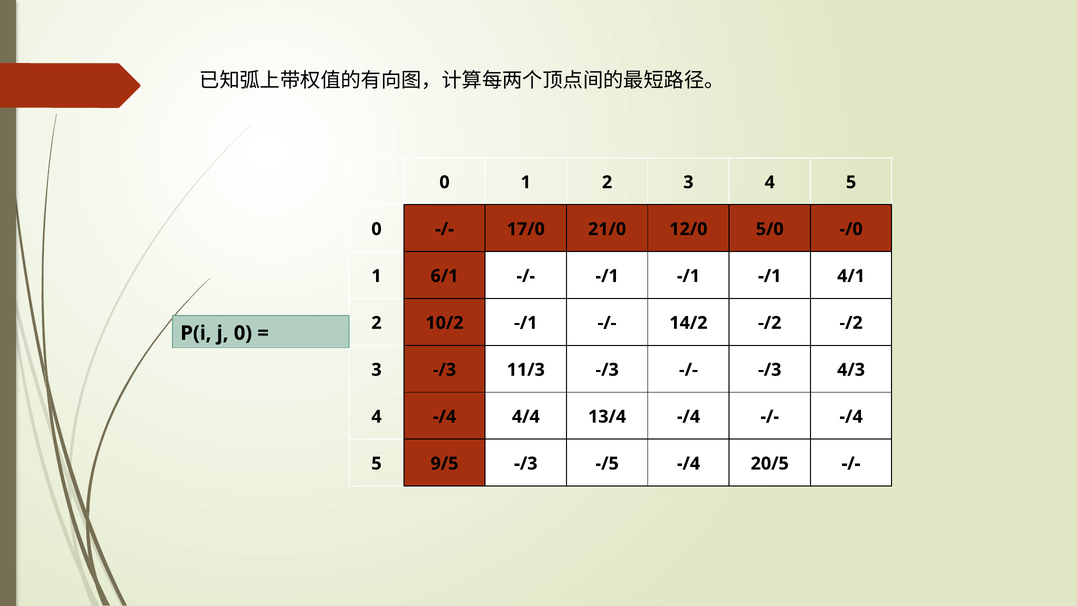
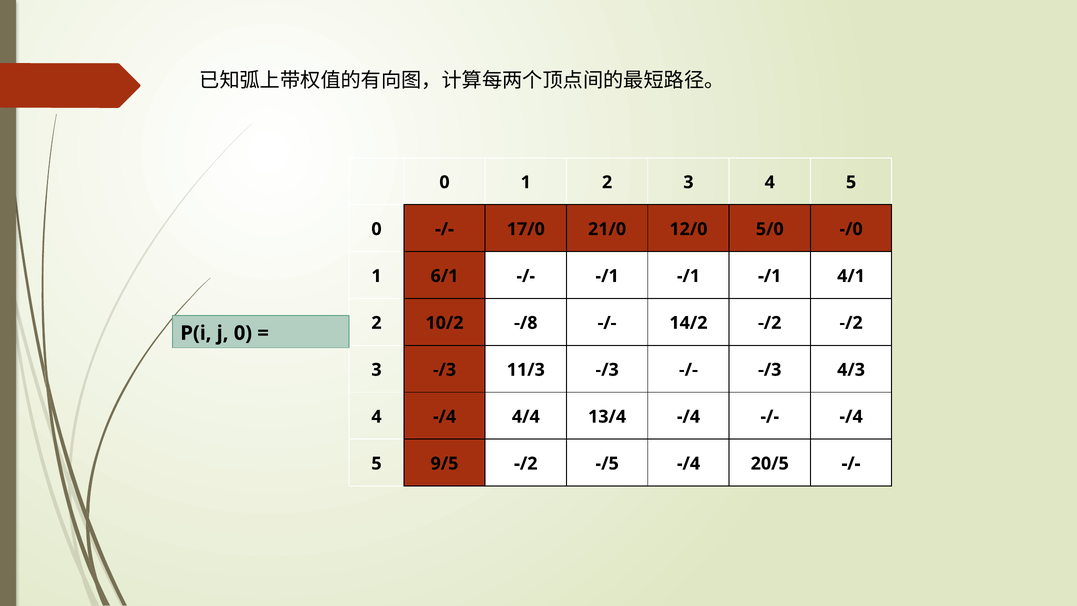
10/2 -/1: -/1 -> -/8
9/5 -/3: -/3 -> -/2
